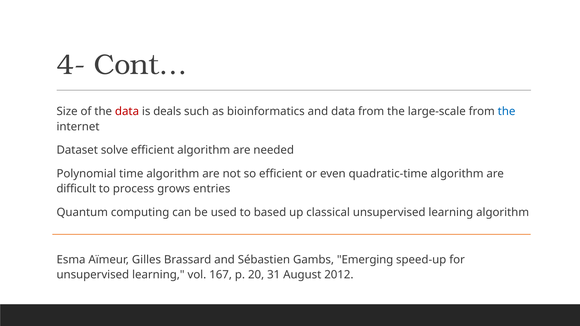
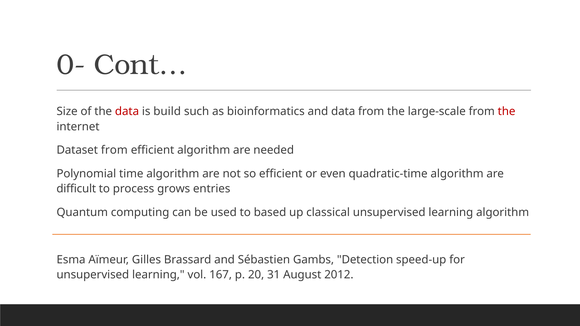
4-: 4- -> 0-
deals: deals -> build
the at (507, 112) colour: blue -> red
Dataset solve: solve -> from
Emerging: Emerging -> Detection
